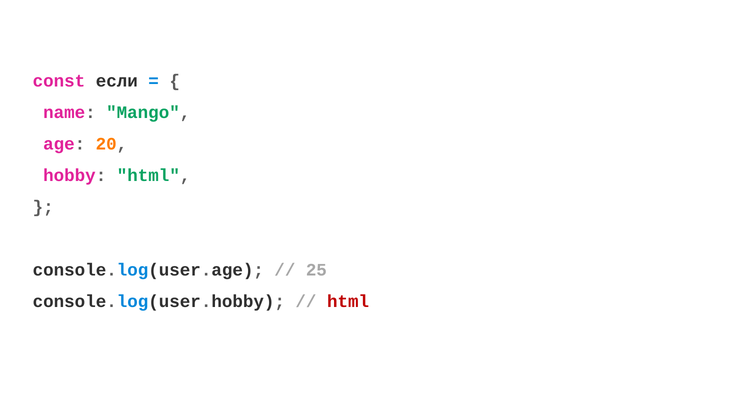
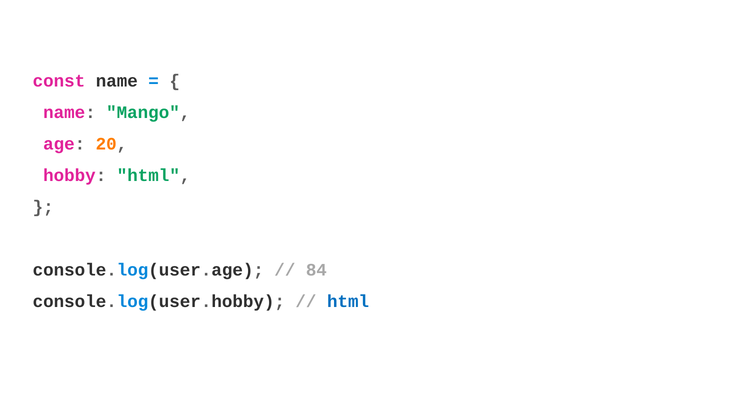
const если: если -> name
25: 25 -> 84
html at (348, 302) colour: red -> blue
